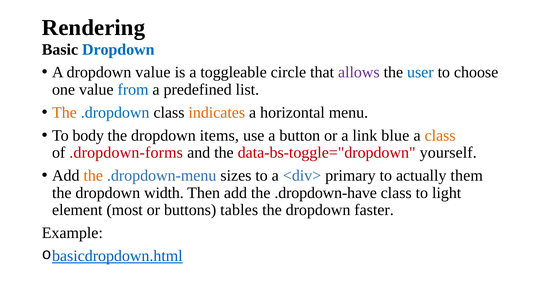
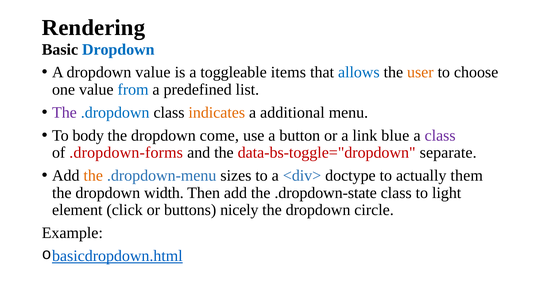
circle: circle -> items
allows colour: purple -> blue
user colour: blue -> orange
The at (64, 113) colour: orange -> purple
horizontal: horizontal -> additional
items: items -> come
class at (440, 136) colour: orange -> purple
yourself: yourself -> separate
primary: primary -> doctype
.dropdown-have: .dropdown-have -> .dropdown-state
most: most -> click
tables: tables -> nicely
faster: faster -> circle
